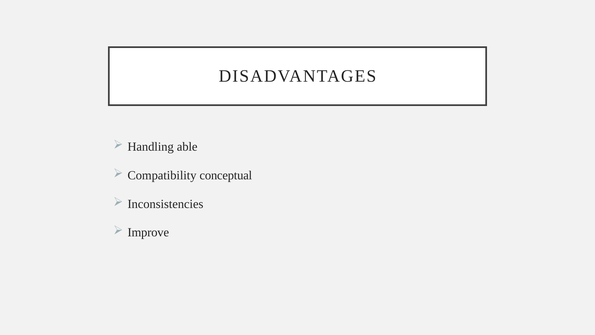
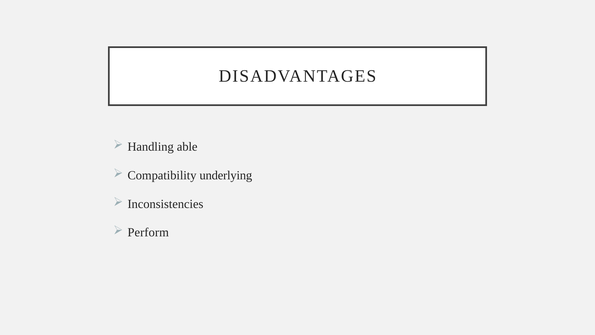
conceptual: conceptual -> underlying
Improve: Improve -> Perform
